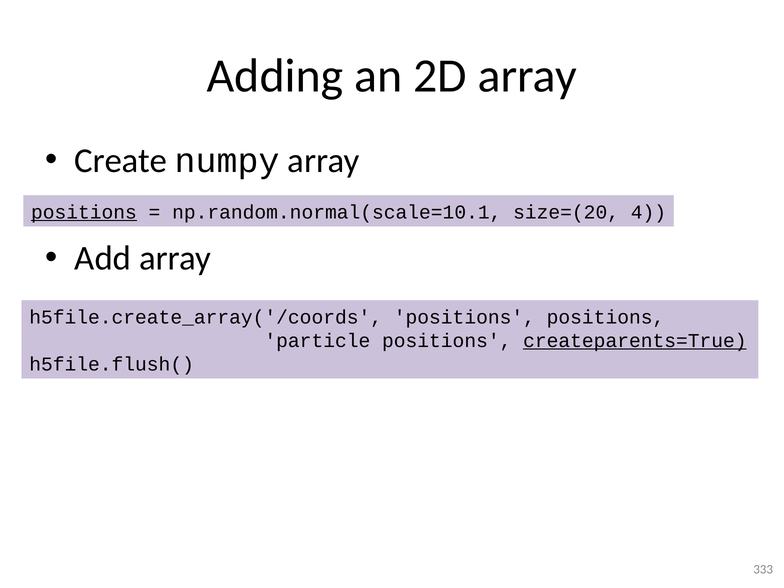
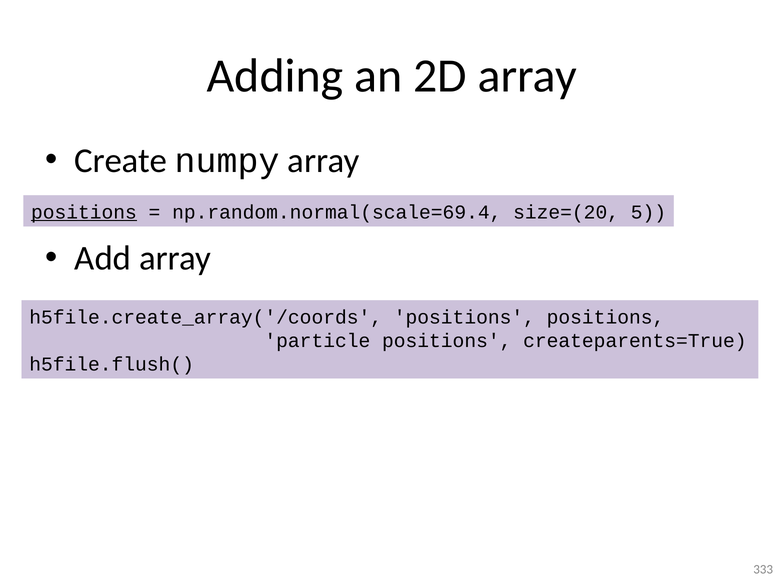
np.random.normal(scale=10.1: np.random.normal(scale=10.1 -> np.random.normal(scale=69.4
4: 4 -> 5
createparents=True underline: present -> none
